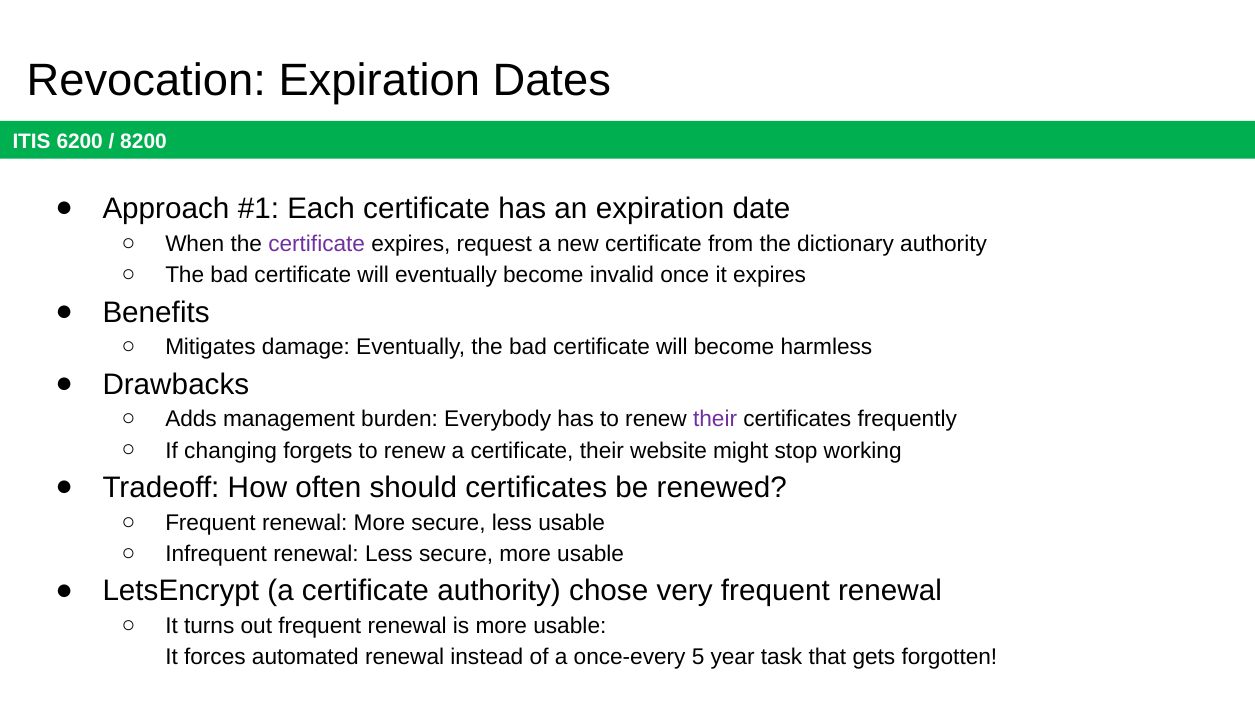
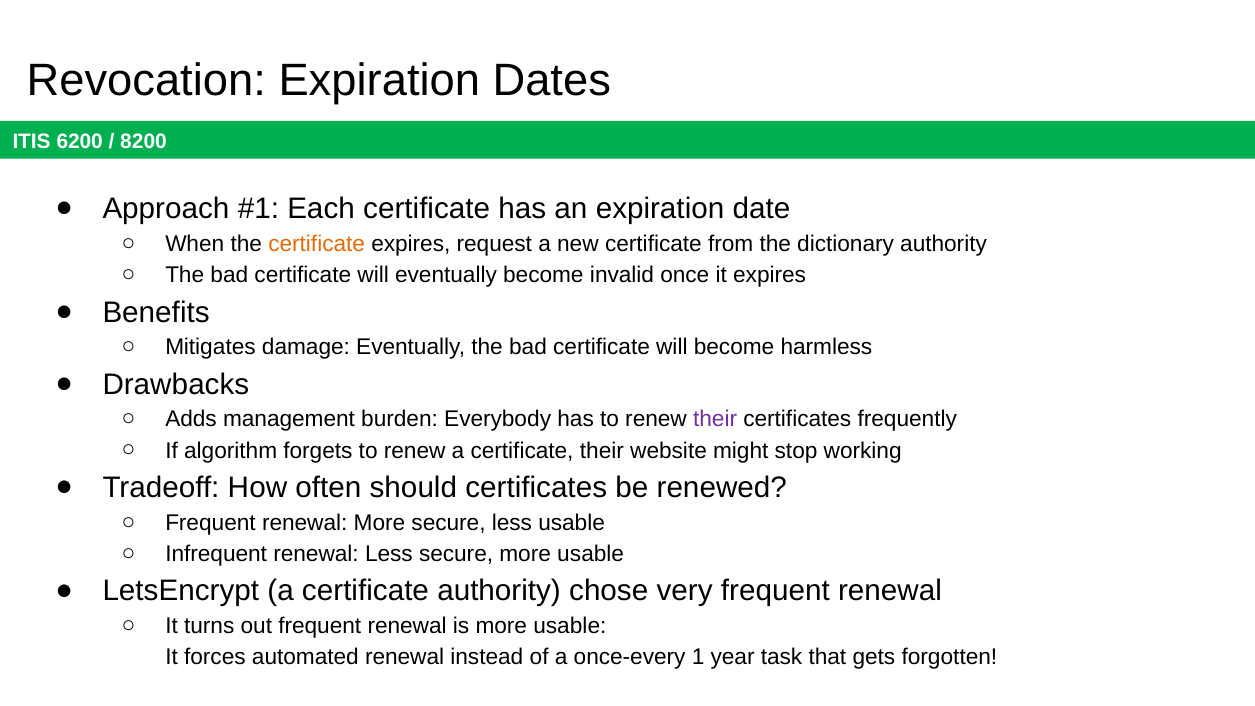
certificate at (317, 244) colour: purple -> orange
changing: changing -> algorithm
5: 5 -> 1
